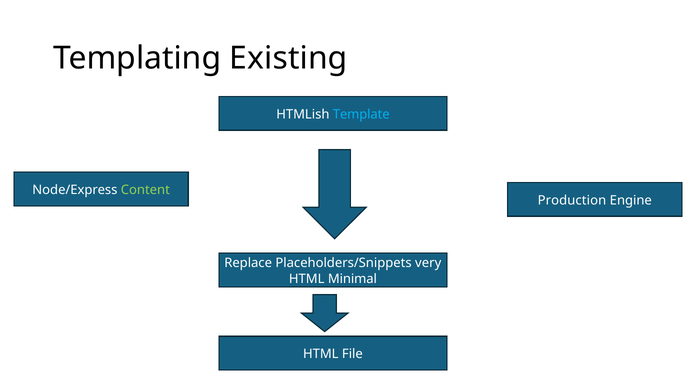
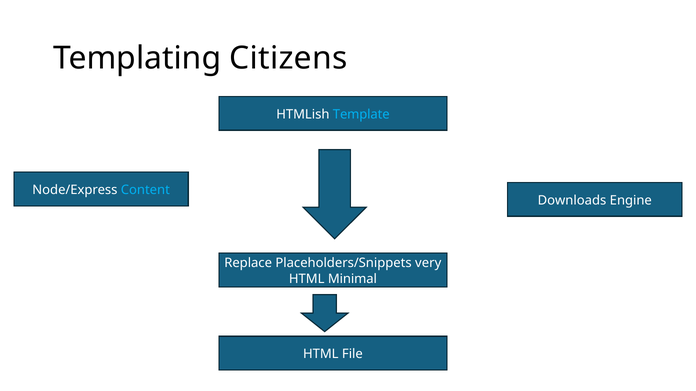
Existing: Existing -> Citizens
Content colour: light green -> light blue
Production: Production -> Downloads
